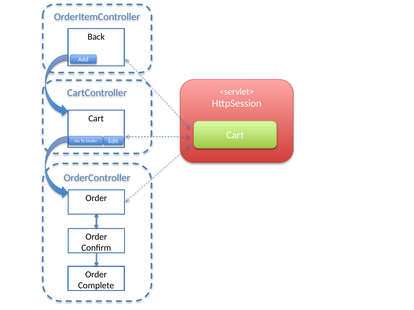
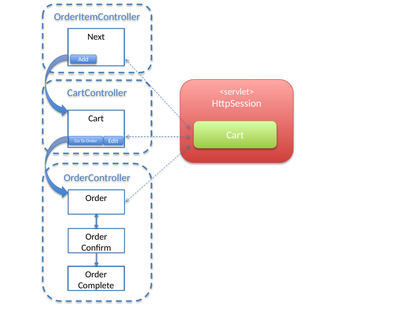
Back: Back -> Next
